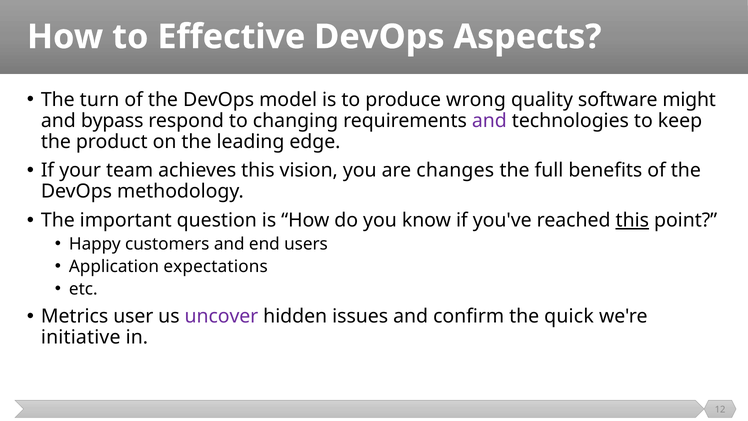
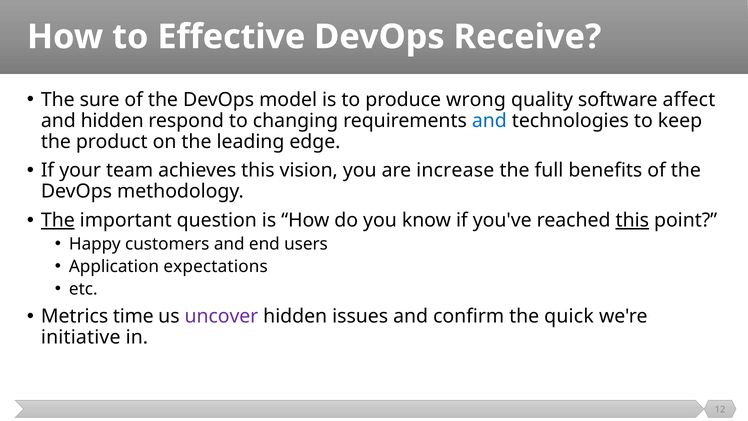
Aspects: Aspects -> Receive
turn: turn -> sure
might: might -> affect
and bypass: bypass -> hidden
and at (489, 121) colour: purple -> blue
changes: changes -> increase
The at (58, 220) underline: none -> present
user: user -> time
